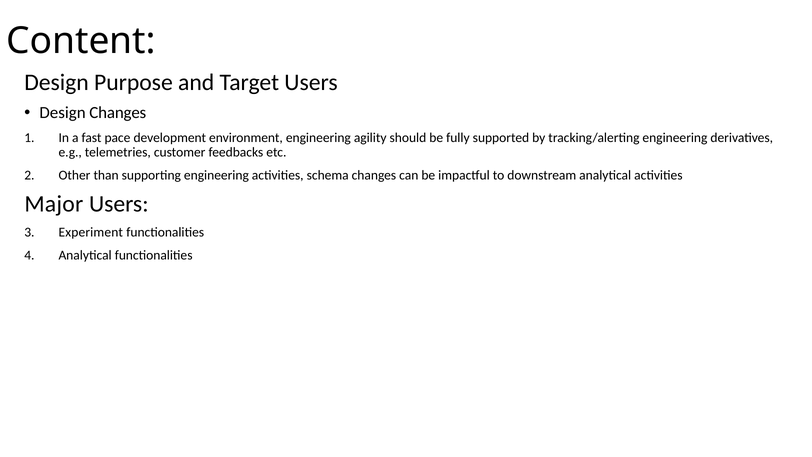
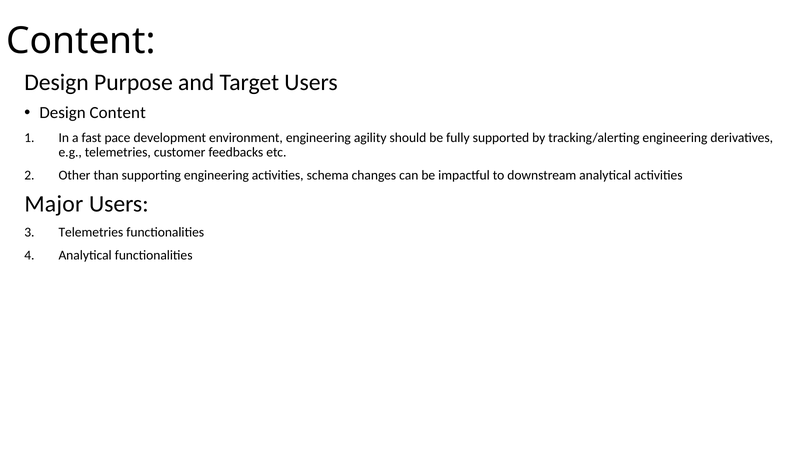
Design Changes: Changes -> Content
Experiment at (91, 232): Experiment -> Telemetries
